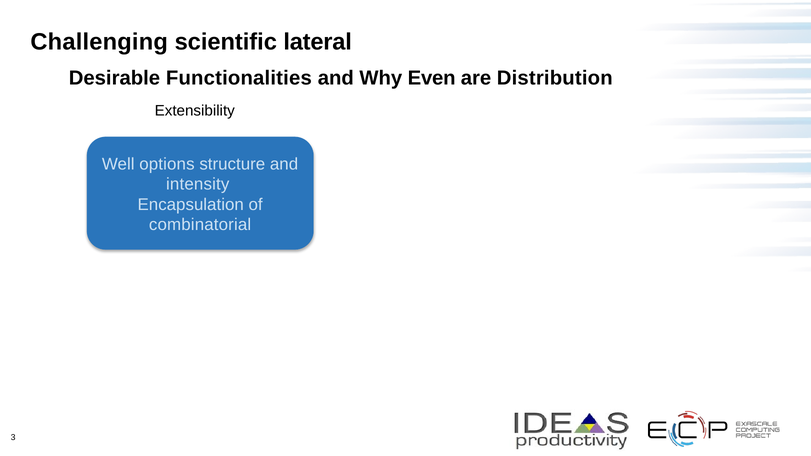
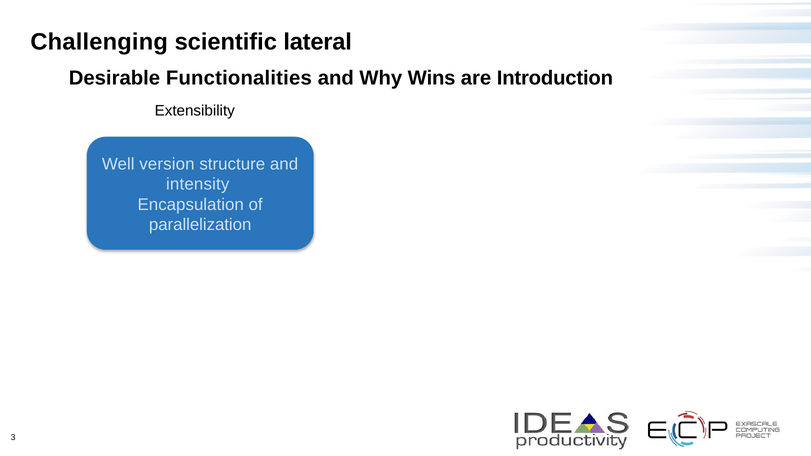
Even: Even -> Wins
Distribution: Distribution -> Introduction
options: options -> version
combinatorial: combinatorial -> parallelization
